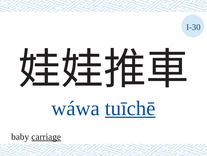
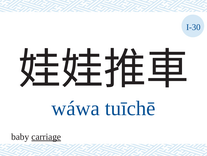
tuīchē underline: present -> none
